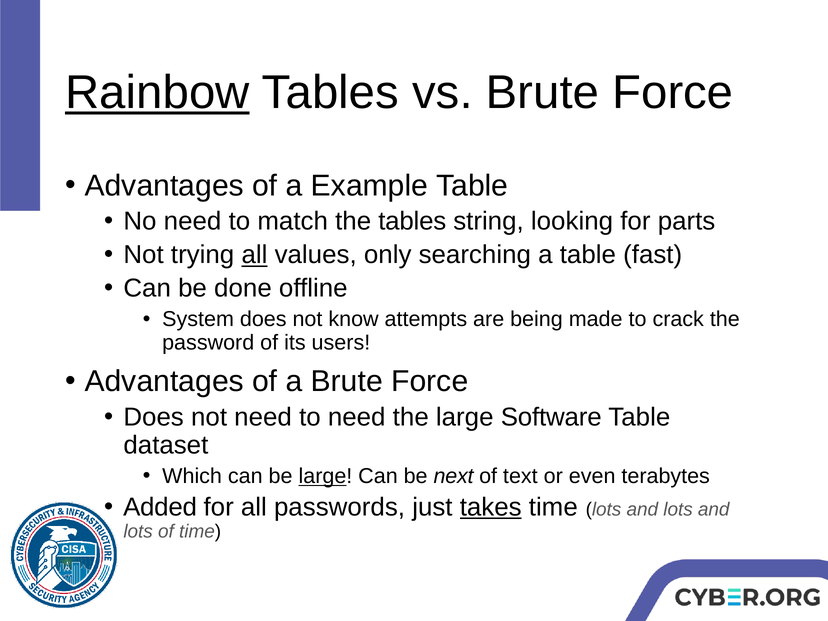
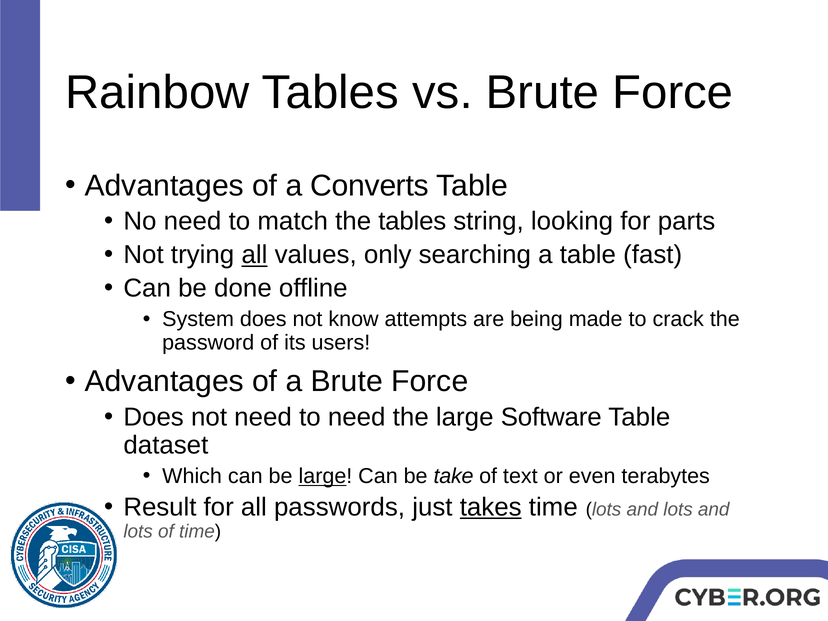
Rainbow underline: present -> none
Example: Example -> Converts
next: next -> take
Added: Added -> Result
